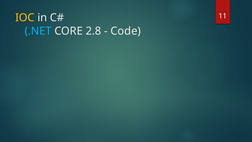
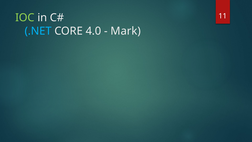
IOC colour: yellow -> light green
2.8: 2.8 -> 4.0
Code: Code -> Mark
